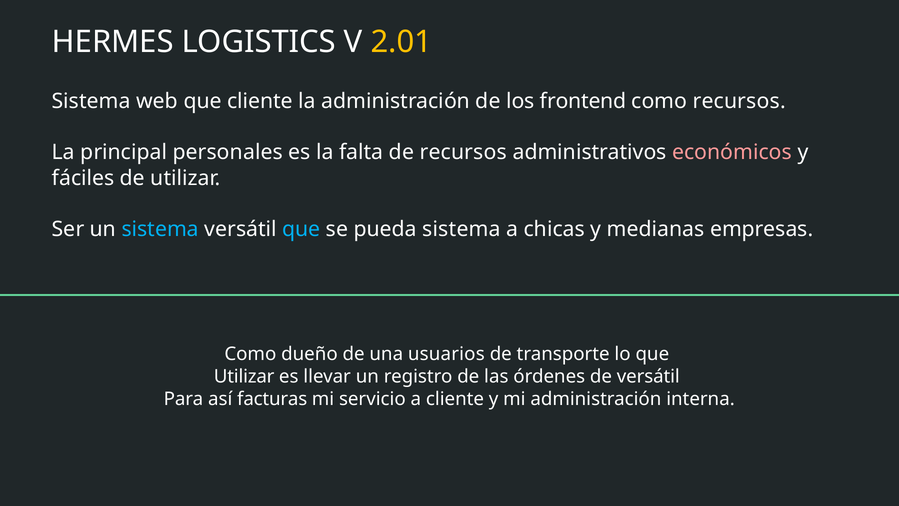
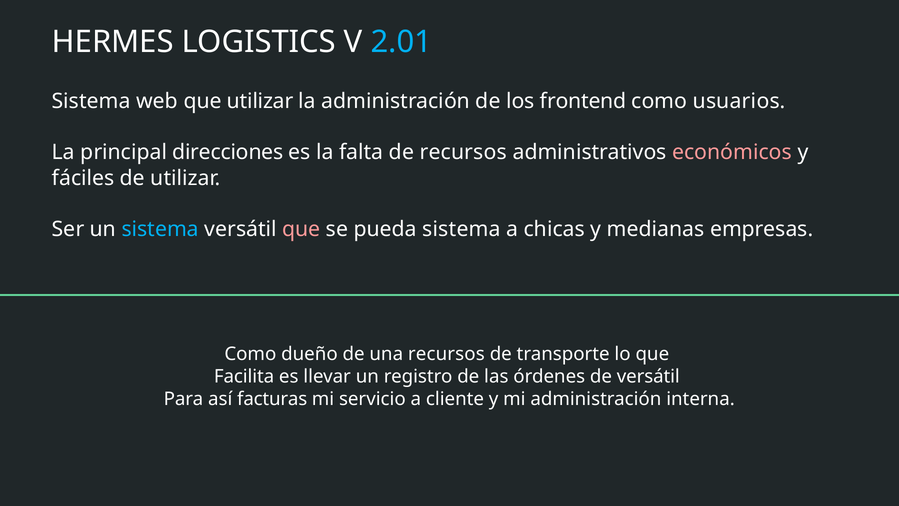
2.01 colour: yellow -> light blue
que cliente: cliente -> utilizar
como recursos: recursos -> usuarios
personales: personales -> direcciones
que at (301, 229) colour: light blue -> pink
una usuarios: usuarios -> recursos
Utilizar at (244, 376): Utilizar -> Facilita
